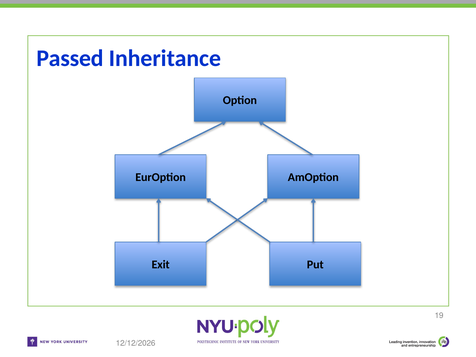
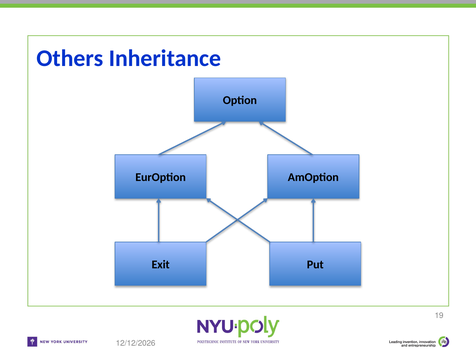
Passed: Passed -> Others
